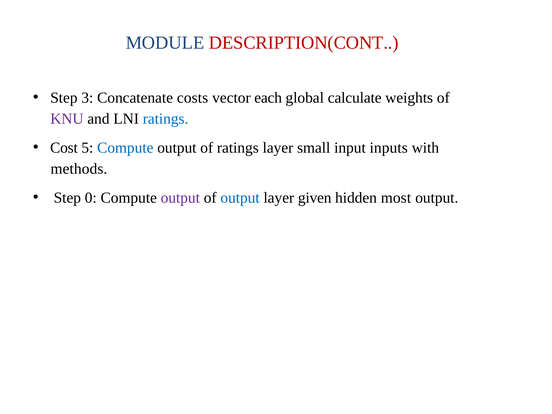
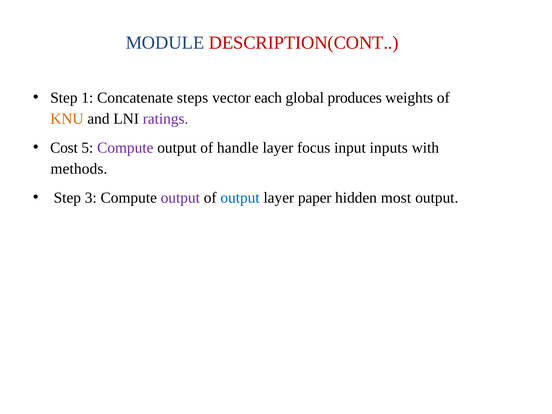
3: 3 -> 1
costs: costs -> steps
calculate: calculate -> produces
KNU colour: purple -> orange
ratings at (166, 119) colour: blue -> purple
Compute at (125, 148) colour: blue -> purple
of ratings: ratings -> handle
small: small -> focus
0: 0 -> 3
given: given -> paper
